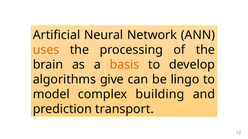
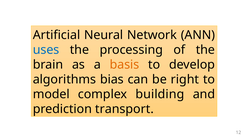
uses colour: orange -> blue
give: give -> bias
lingo: lingo -> right
